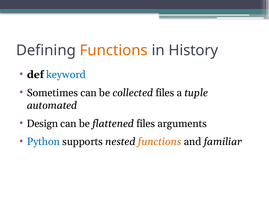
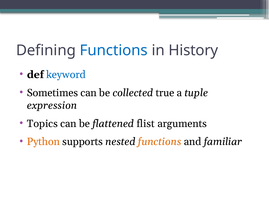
Functions at (114, 50) colour: orange -> blue
collected files: files -> true
automated: automated -> expression
Design: Design -> Topics
flattened files: files -> flist
Python colour: blue -> orange
